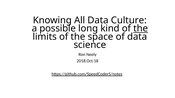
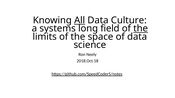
All underline: none -> present
possible: possible -> systems
kind: kind -> field
